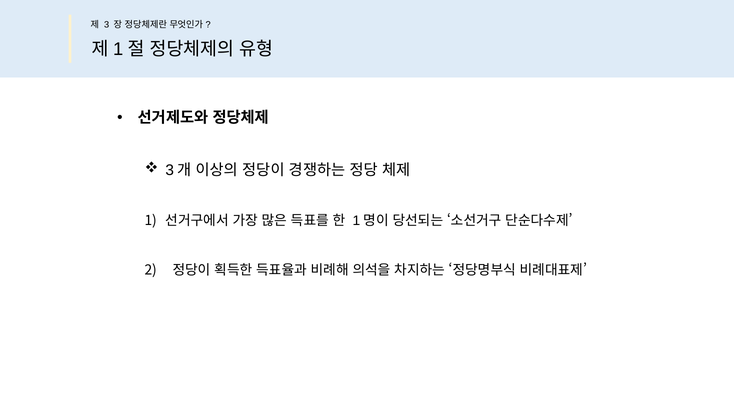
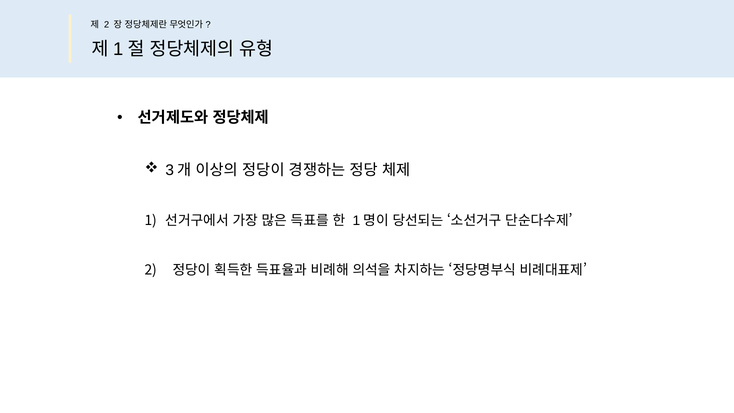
3 at (107, 25): 3 -> 2
